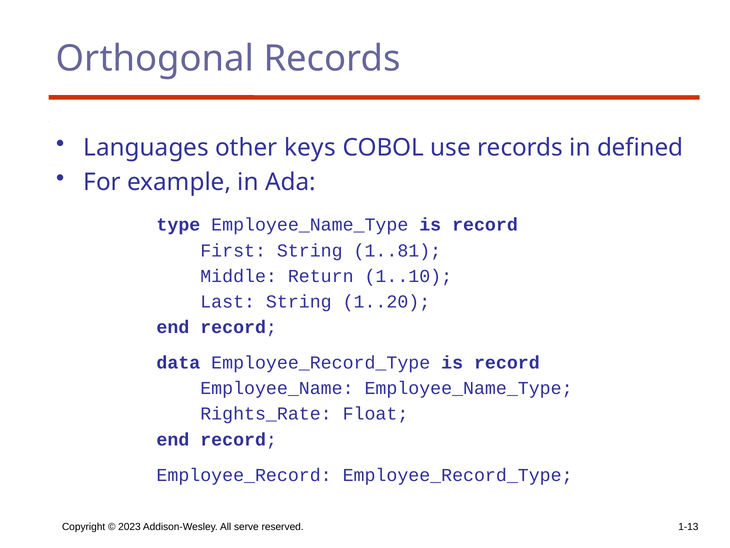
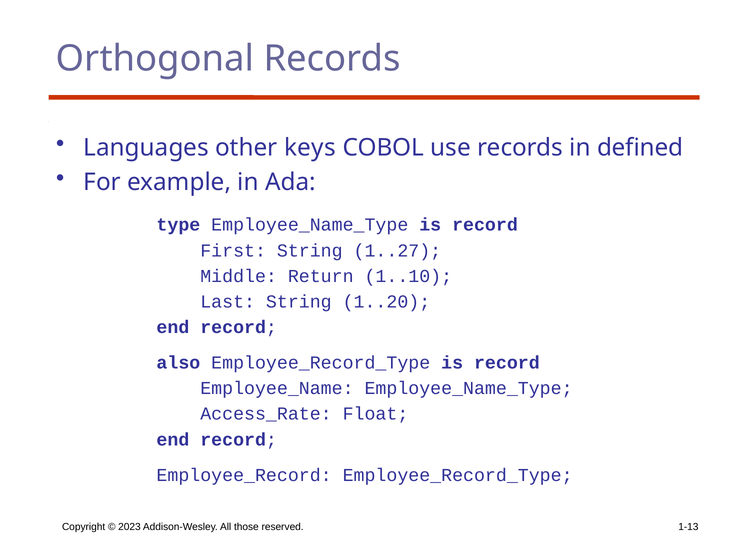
1..81: 1..81 -> 1..27
data: data -> also
Rights_Rate: Rights_Rate -> Access_Rate
serve: serve -> those
